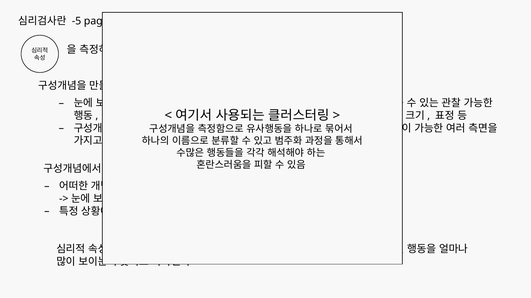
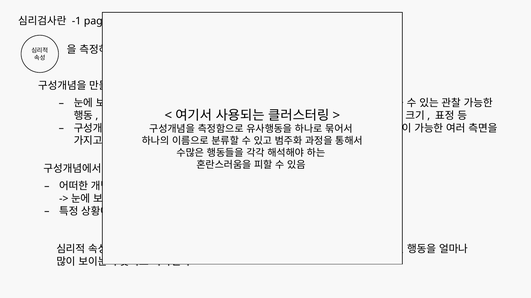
-5: -5 -> -1
